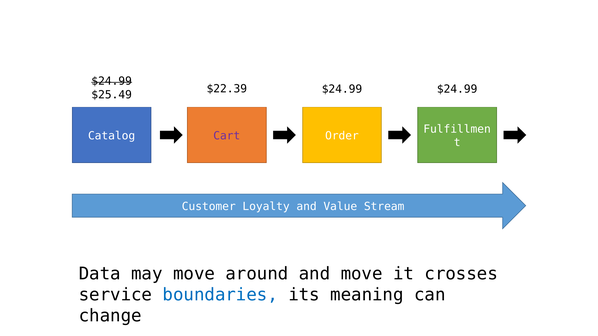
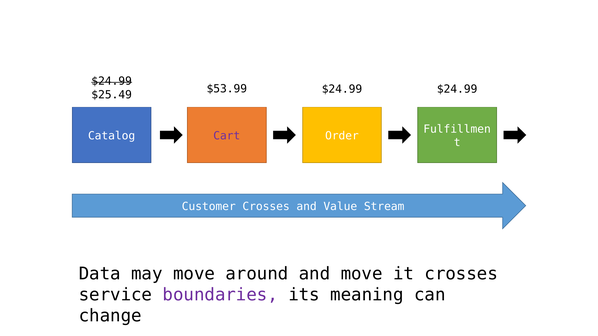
$22.39: $22.39 -> $53.99
Customer Loyalty: Loyalty -> Crosses
boundaries colour: blue -> purple
